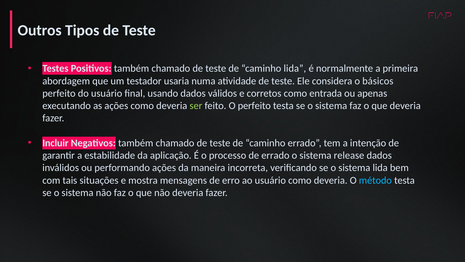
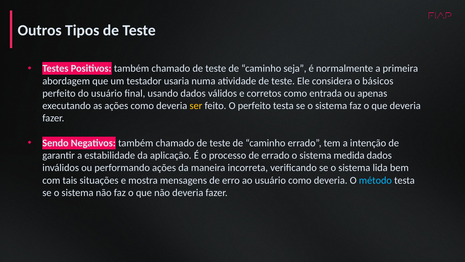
caminho lida: lida -> seja
ser colour: light green -> yellow
Incluir: Incluir -> Sendo
release: release -> medida
